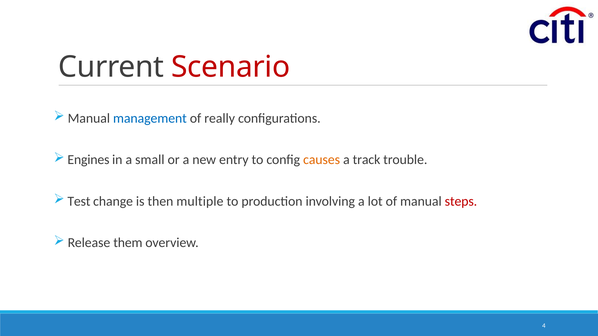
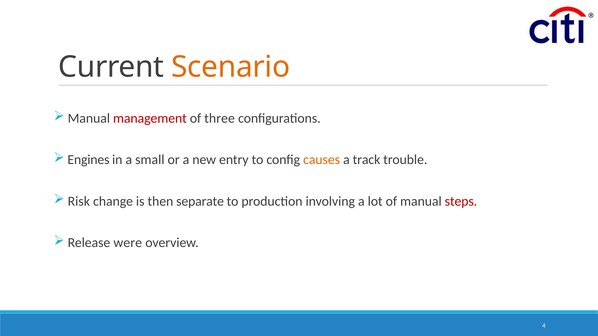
Scenario colour: red -> orange
management colour: blue -> red
really: really -> three
Test: Test -> Risk
multiple: multiple -> separate
them: them -> were
